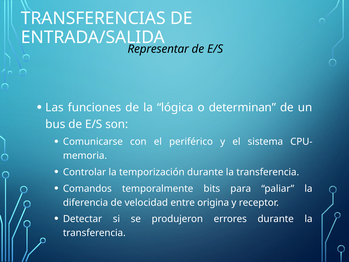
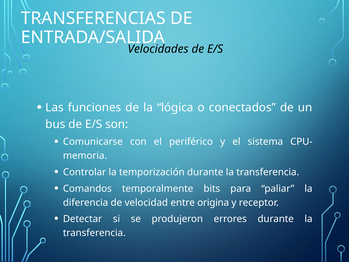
Representar: Representar -> Velocidades
determinan: determinan -> conectados
